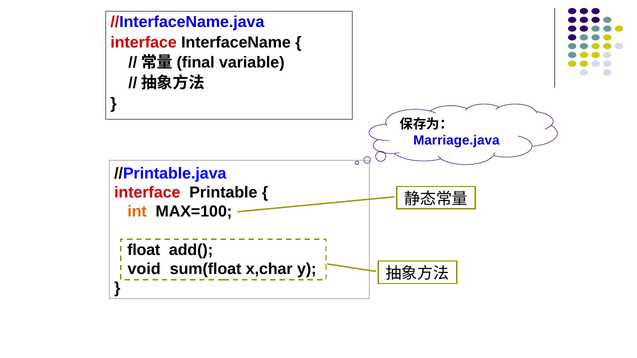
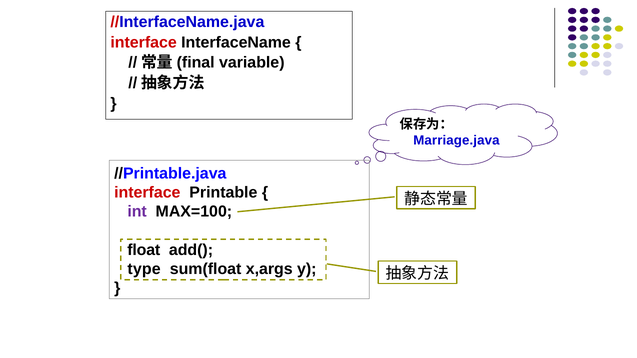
int colour: orange -> purple
void: void -> type
x,char: x,char -> x,args
